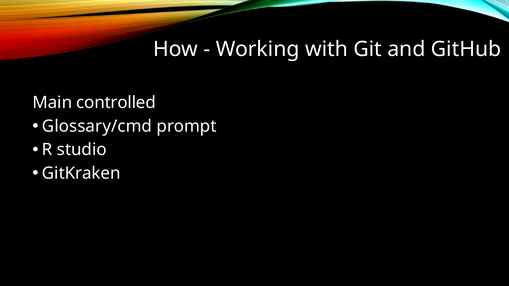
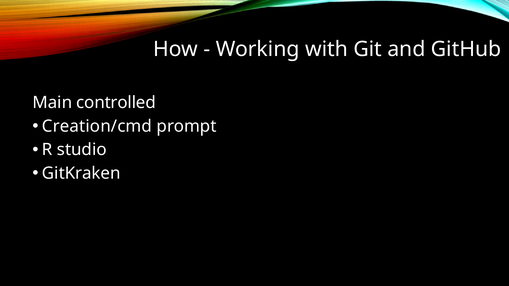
Glossary/cmd: Glossary/cmd -> Creation/cmd
